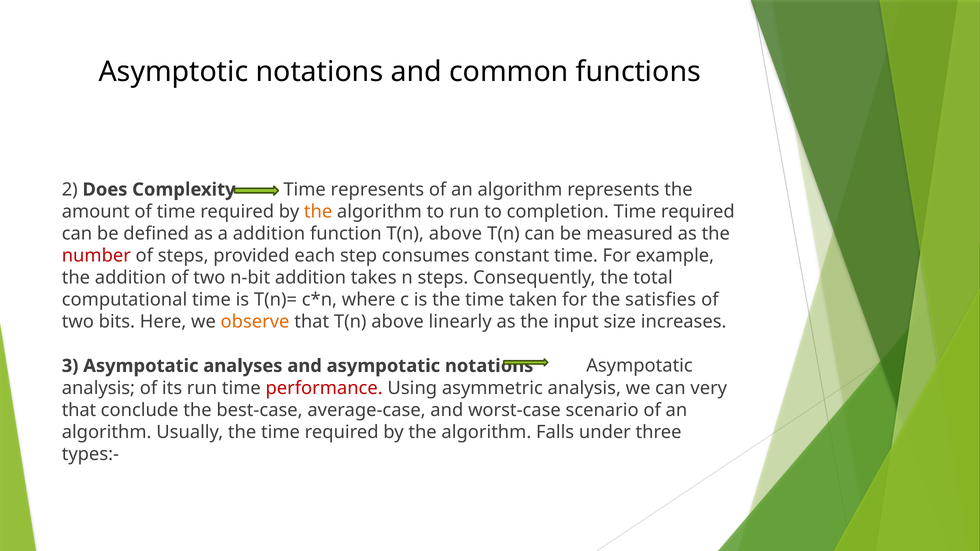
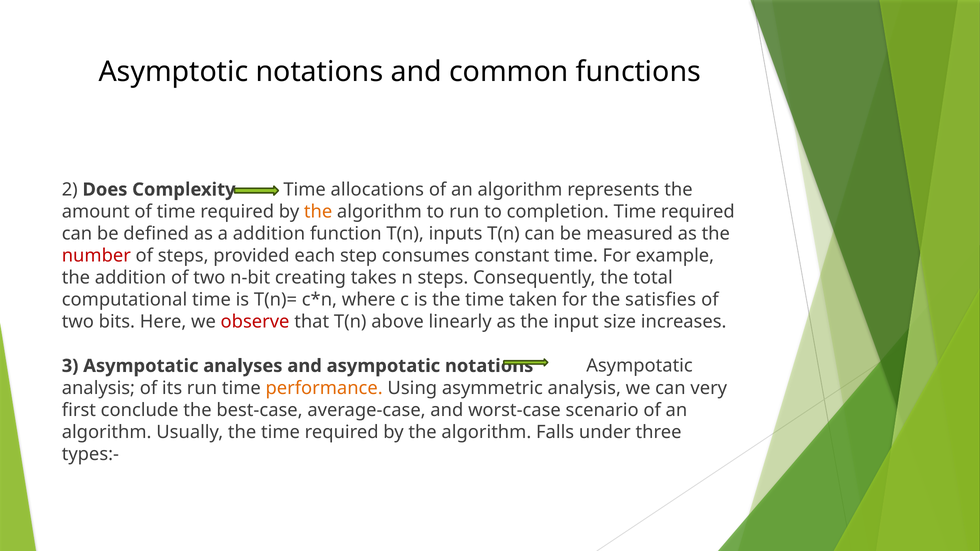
Time represents: represents -> allocations
function T(n above: above -> inputs
n-bit addition: addition -> creating
observe colour: orange -> red
performance colour: red -> orange
that at (79, 410): that -> first
